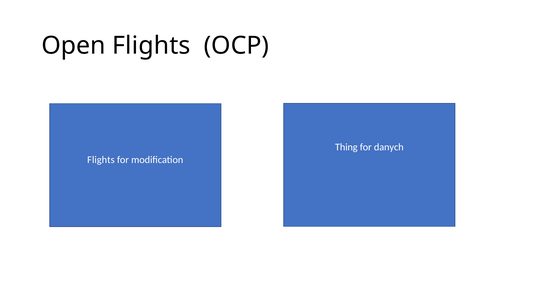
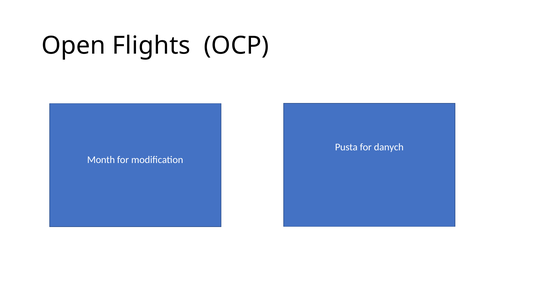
Thing: Thing -> Pusta
Flights at (101, 160): Flights -> Month
